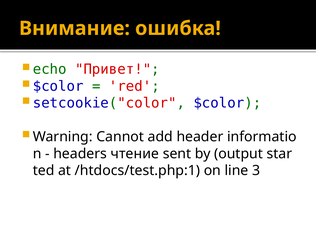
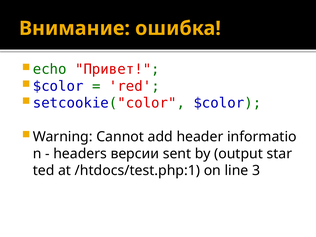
чтение: чтение -> версии
